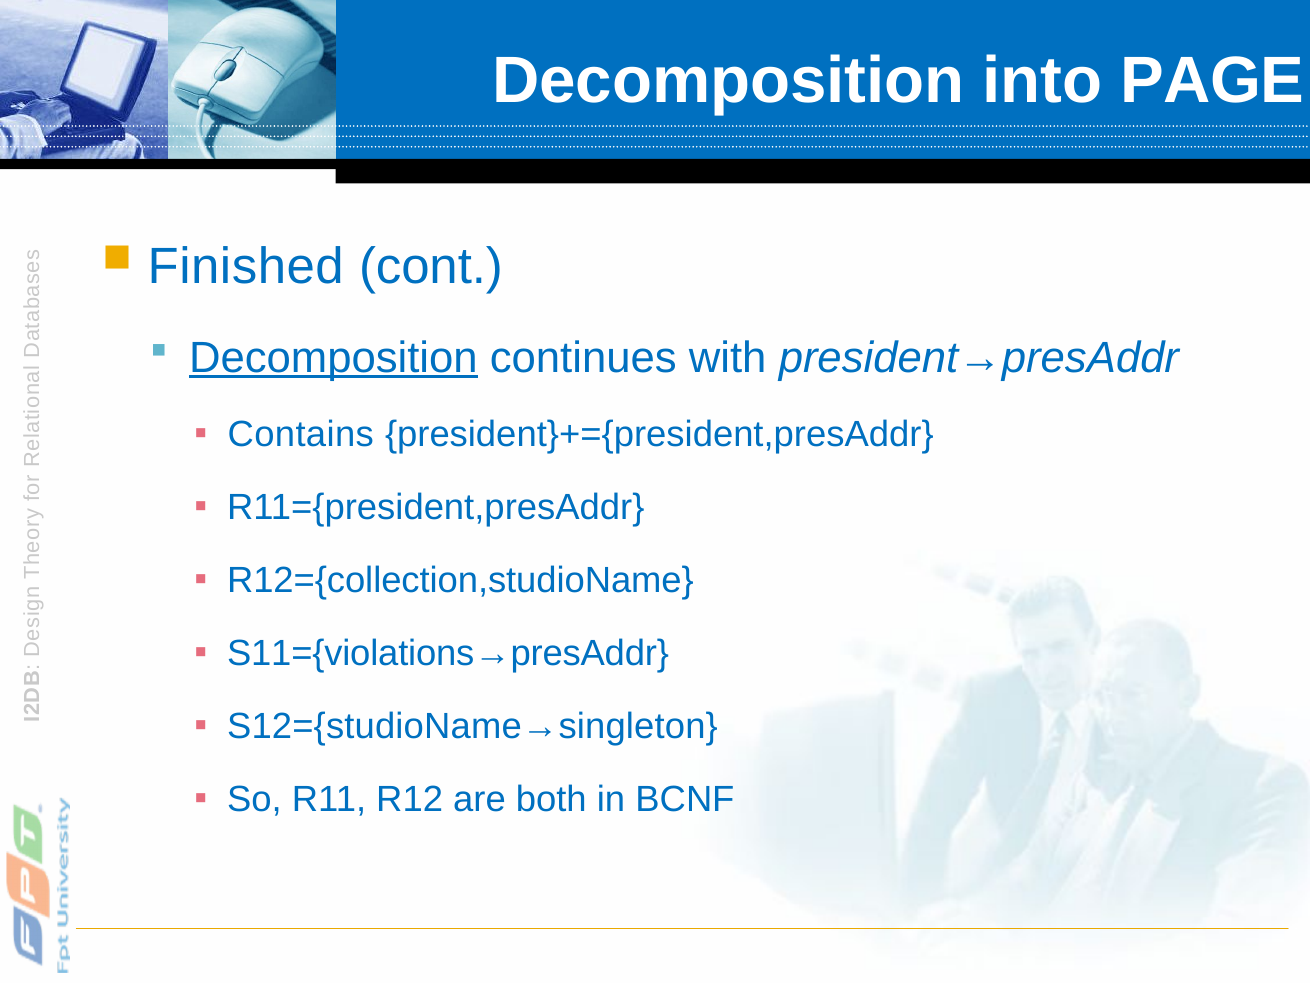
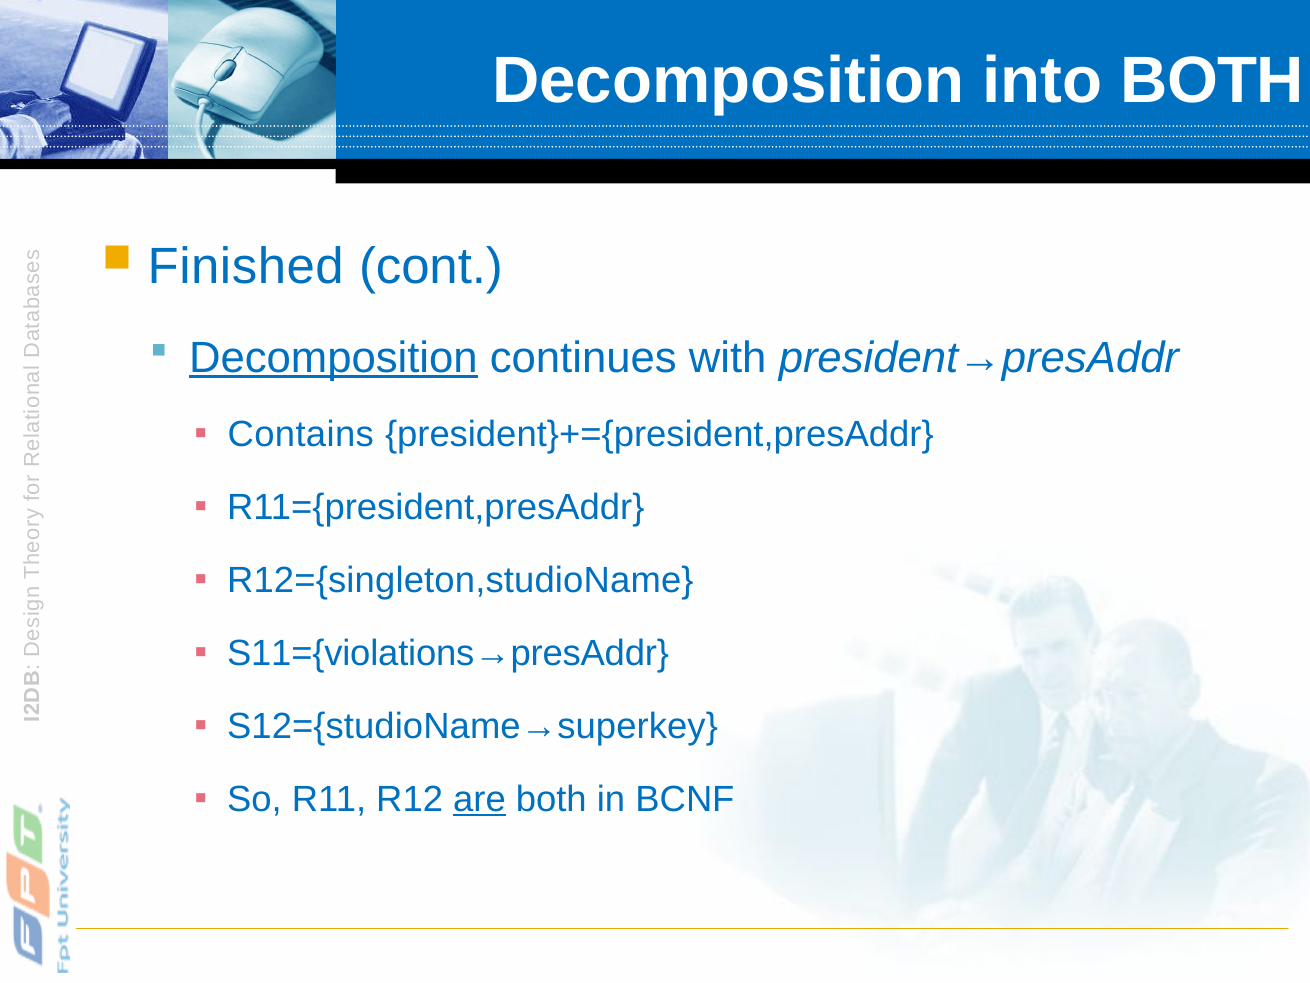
into PAGE: PAGE -> BOTH
R12={collection,studioName: R12={collection,studioName -> R12={singleton,studioName
S12={studioName→singleton: S12={studioName→singleton -> S12={studioName→superkey
are underline: none -> present
